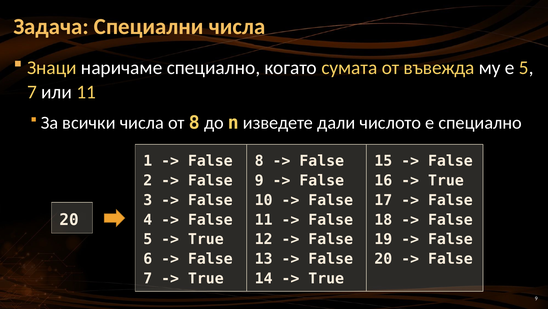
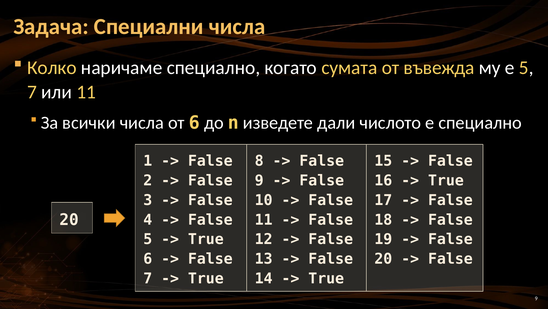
Знаци: Знаци -> Колко
от 8: 8 -> 6
